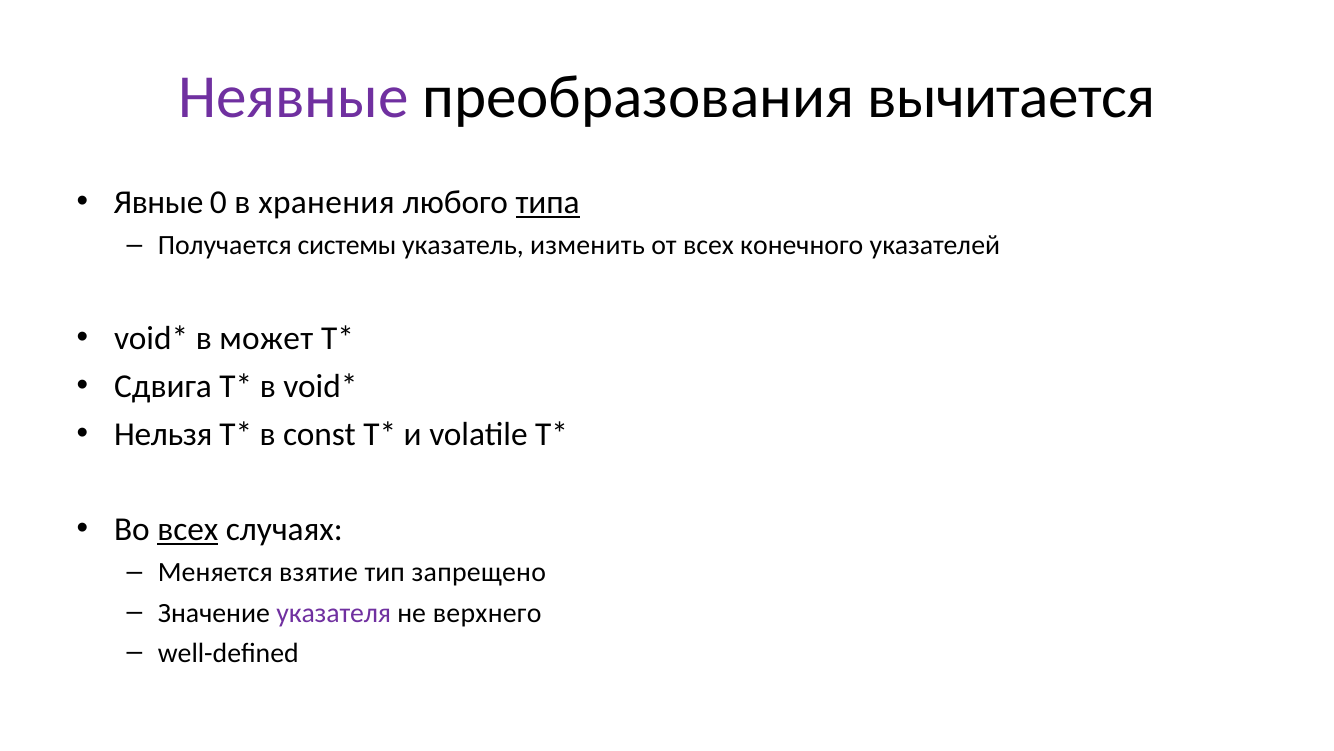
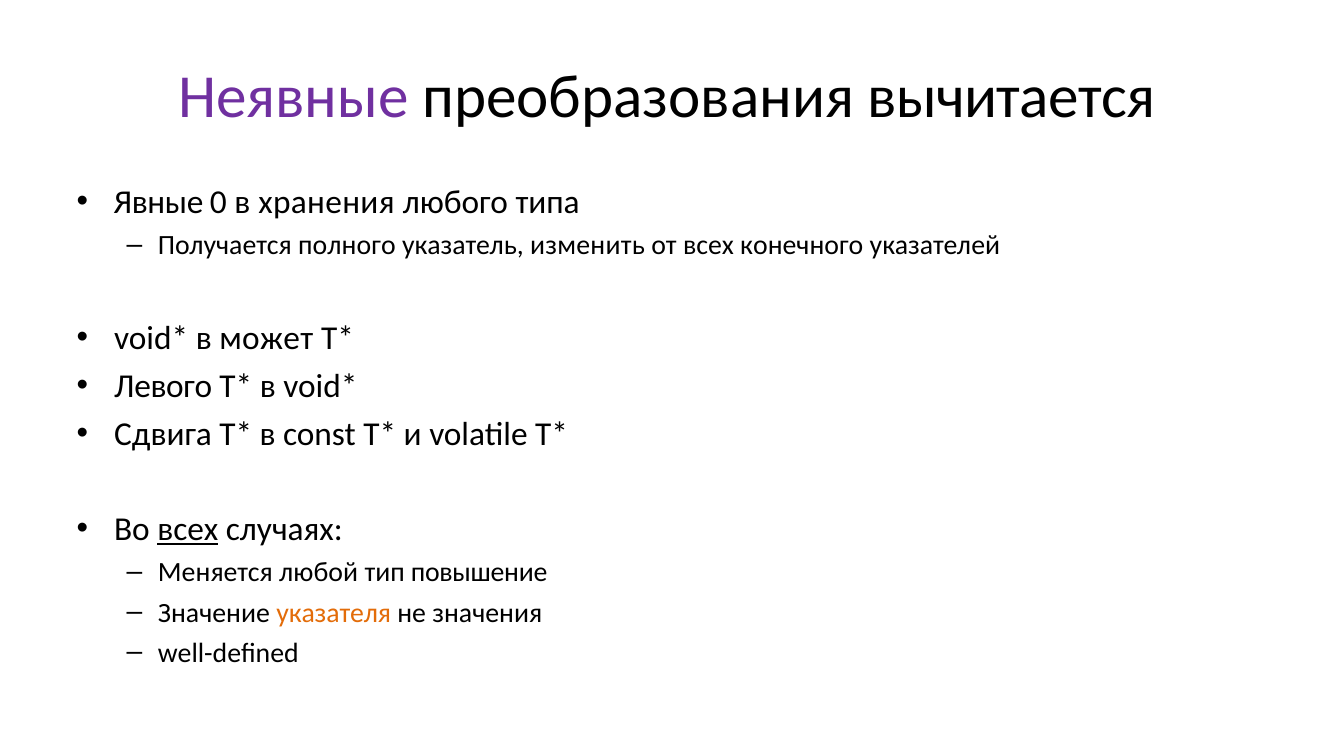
типа underline: present -> none
системы: системы -> полного
Сдвига: Сдвига -> Левого
Нельзя: Нельзя -> Сдвига
взятие: взятие -> любой
запрещено: запрещено -> повышение
указателя colour: purple -> orange
верхнего: верхнего -> значения
